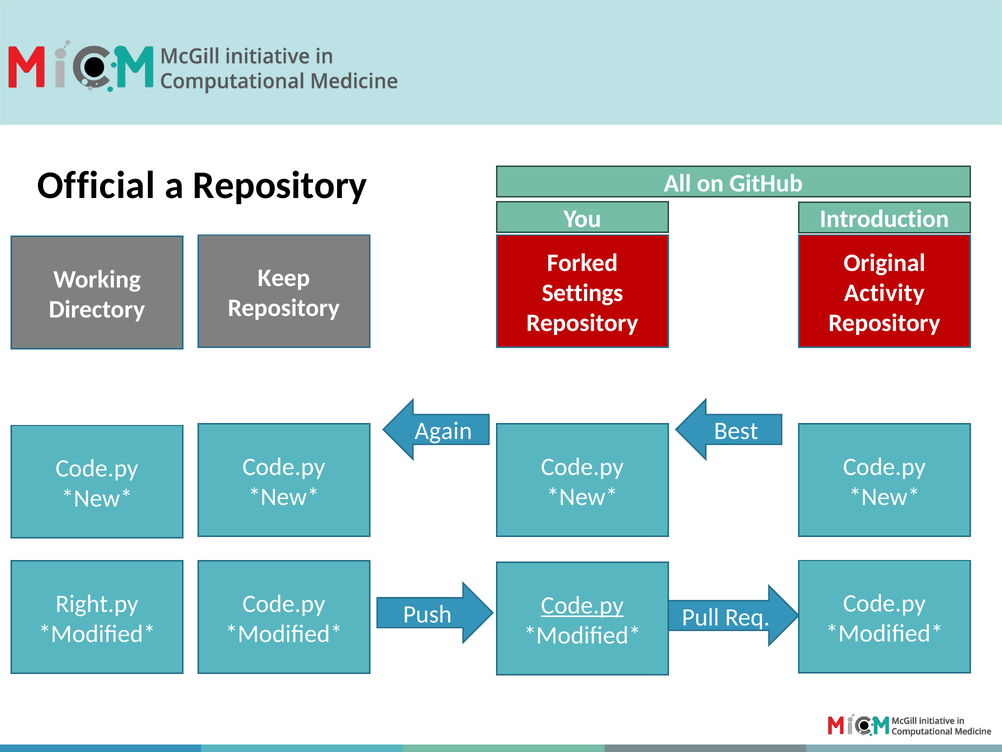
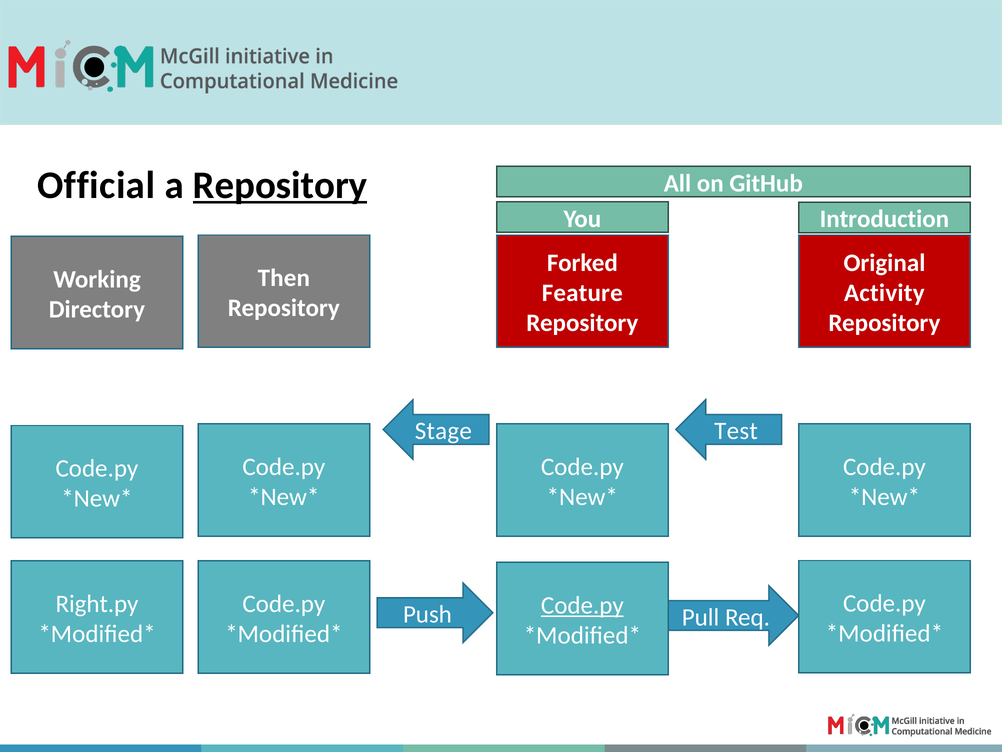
Repository at (280, 185) underline: none -> present
Keep: Keep -> Then
Settings: Settings -> Feature
Again: Again -> Stage
Best: Best -> Test
